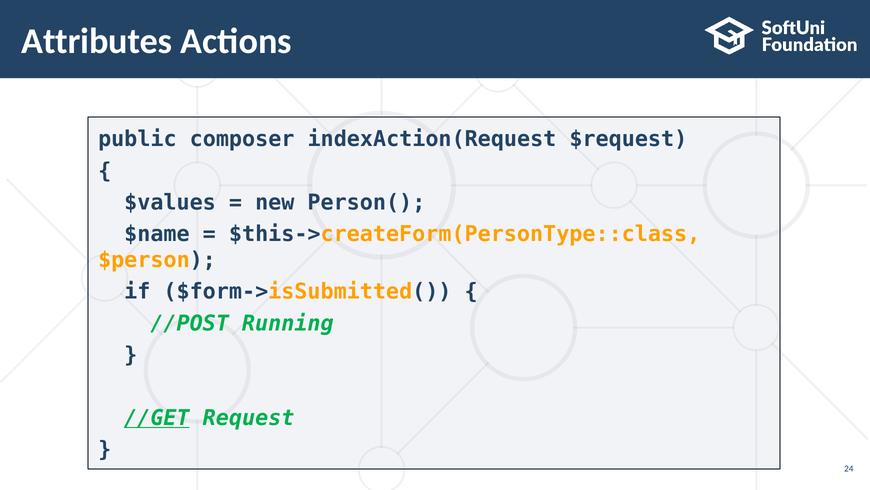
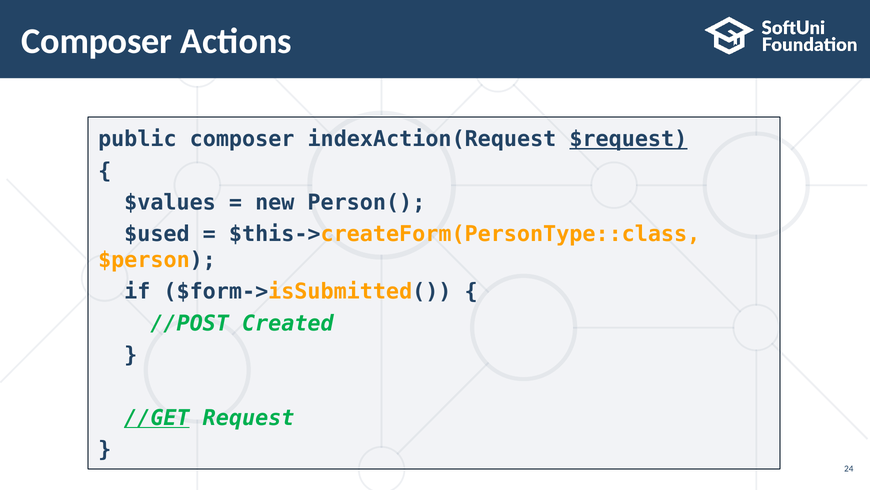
Attributes at (97, 41): Attributes -> Composer
$request underline: none -> present
$name: $name -> $used
Running: Running -> Created
